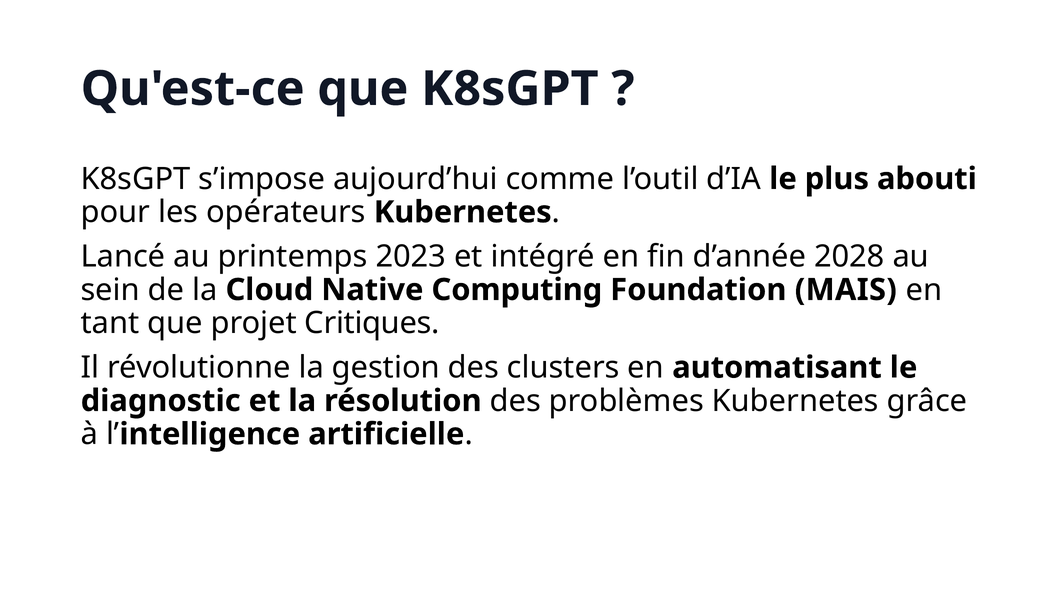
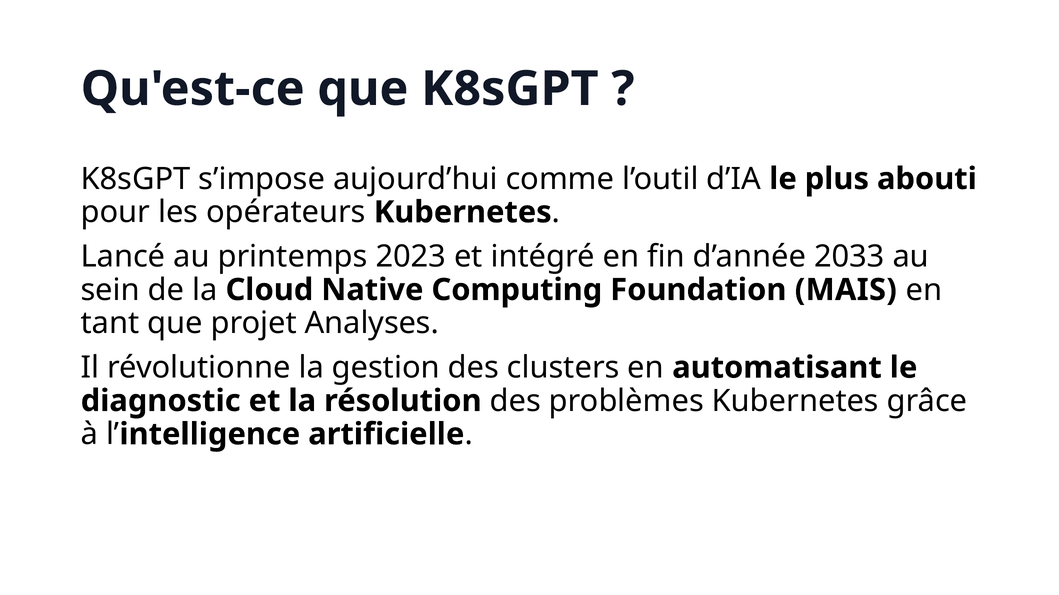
2028: 2028 -> 2033
Critiques: Critiques -> Analyses
